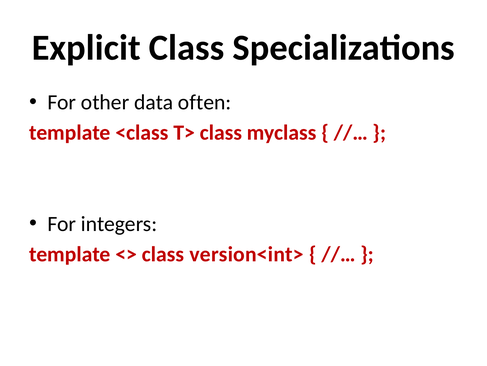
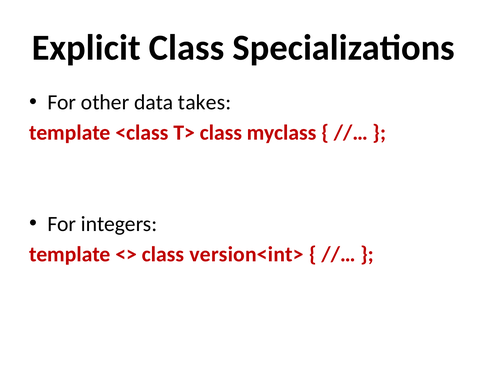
often: often -> takes
